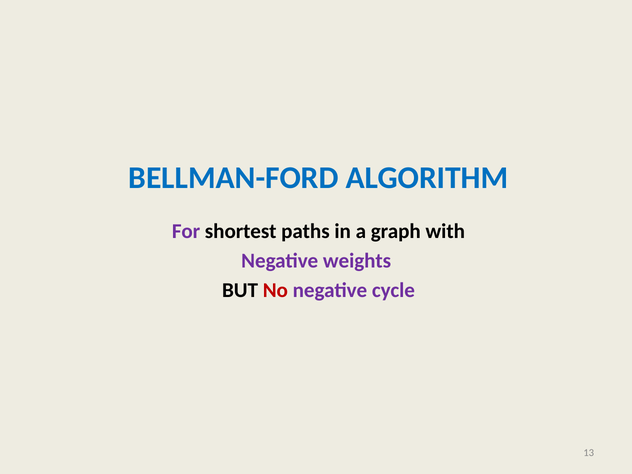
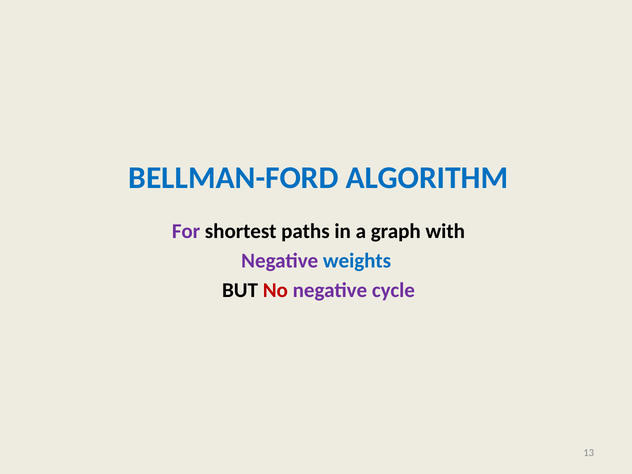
weights colour: purple -> blue
